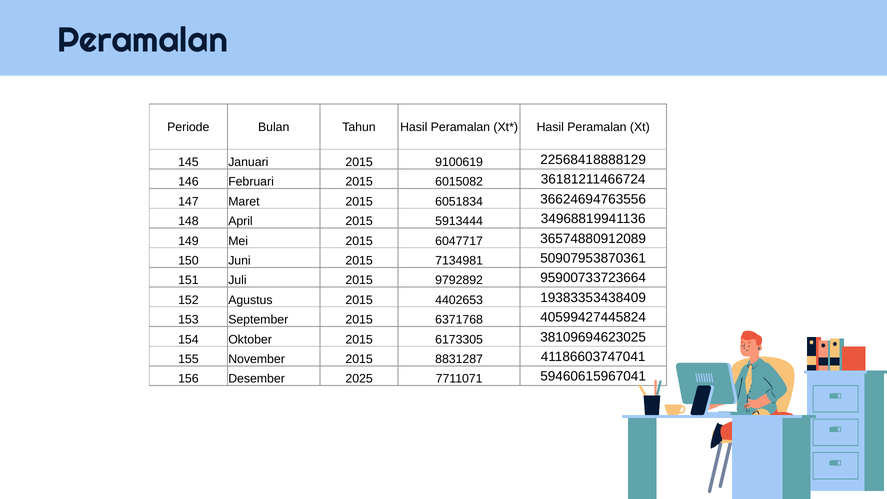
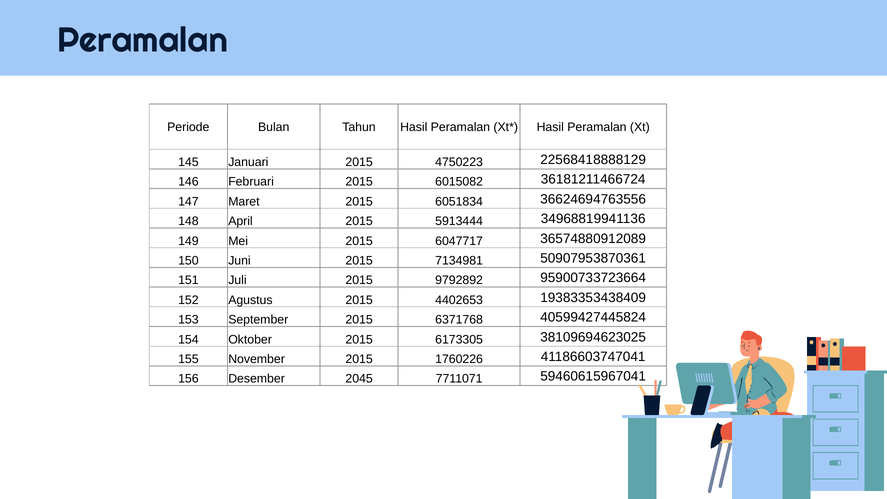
9100619: 9100619 -> 4750223
8831287: 8831287 -> 1760226
2025: 2025 -> 2045
